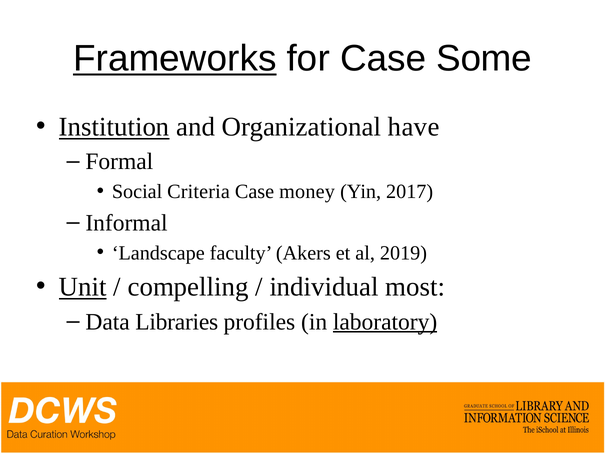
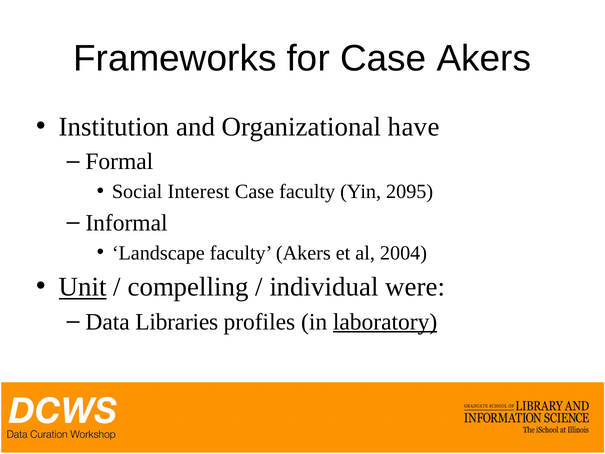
Frameworks underline: present -> none
Case Some: Some -> Akers
Institution underline: present -> none
Criteria: Criteria -> Interest
Case money: money -> faculty
2017: 2017 -> 2095
2019: 2019 -> 2004
most: most -> were
